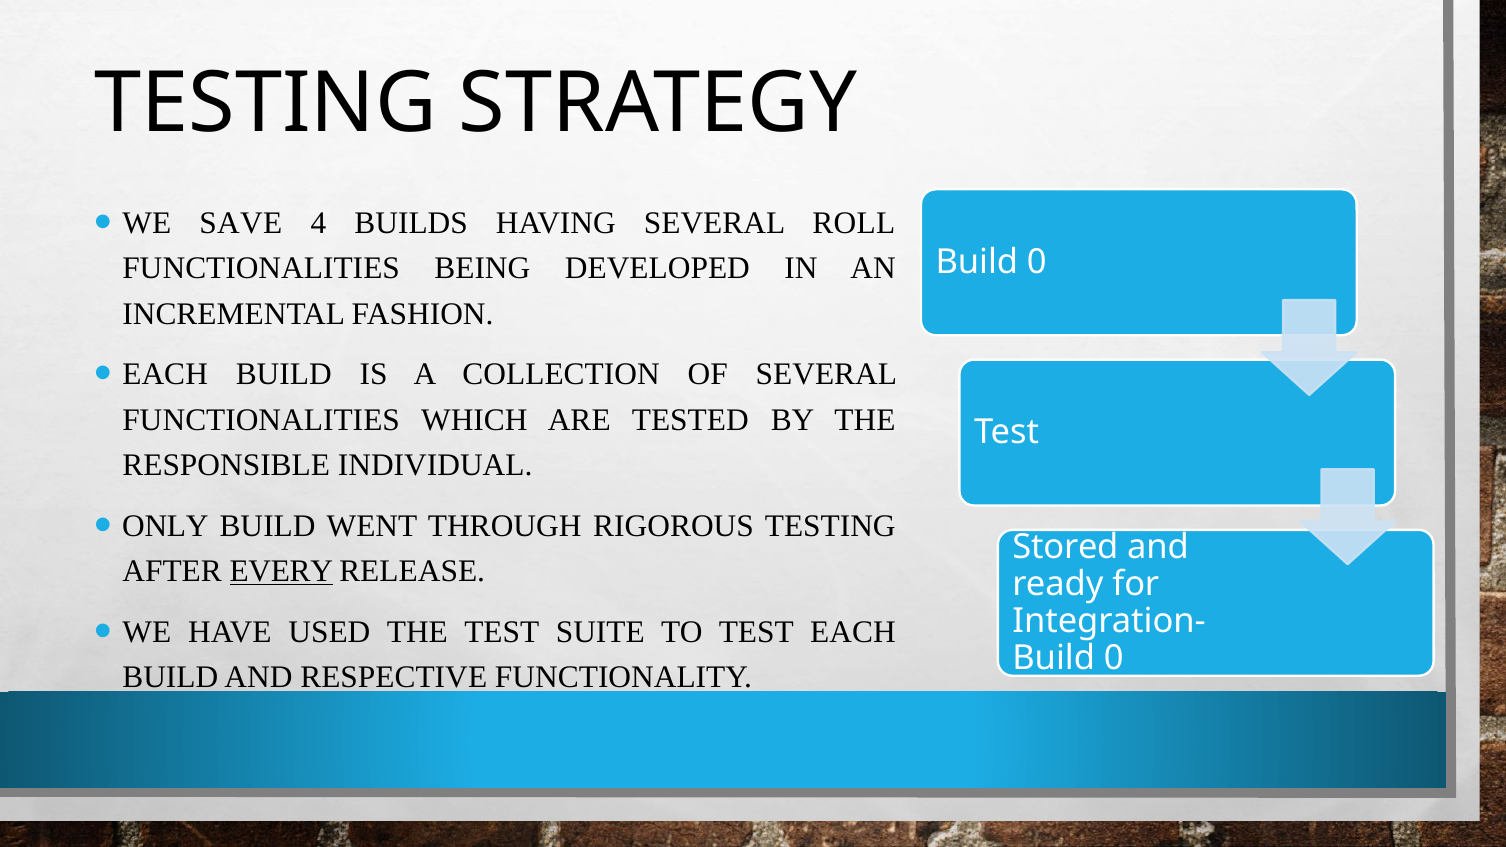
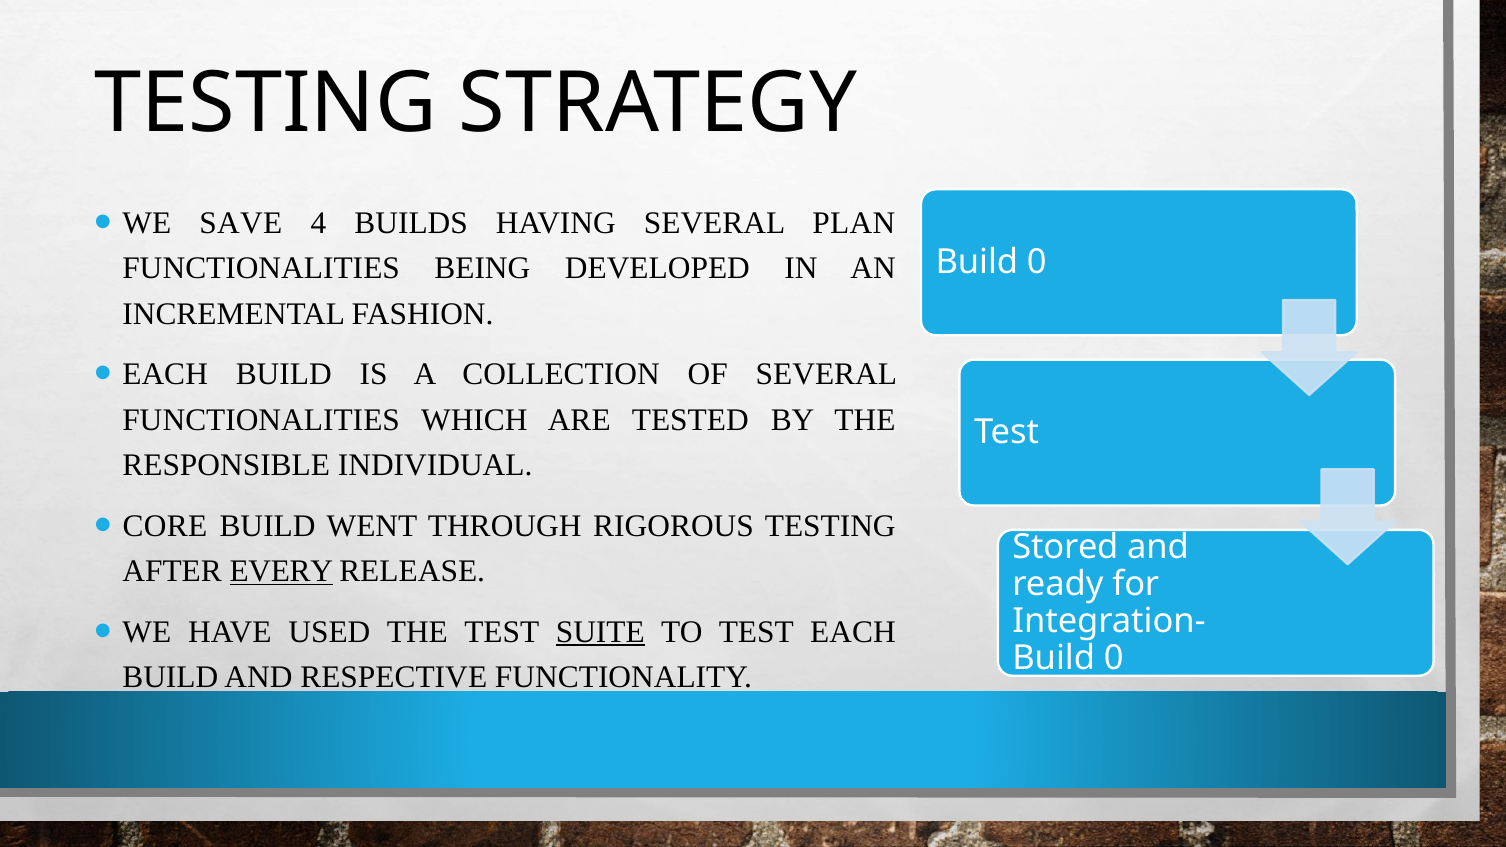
ROLL: ROLL -> PLAN
ONLY: ONLY -> CORE
SUITE underline: none -> present
